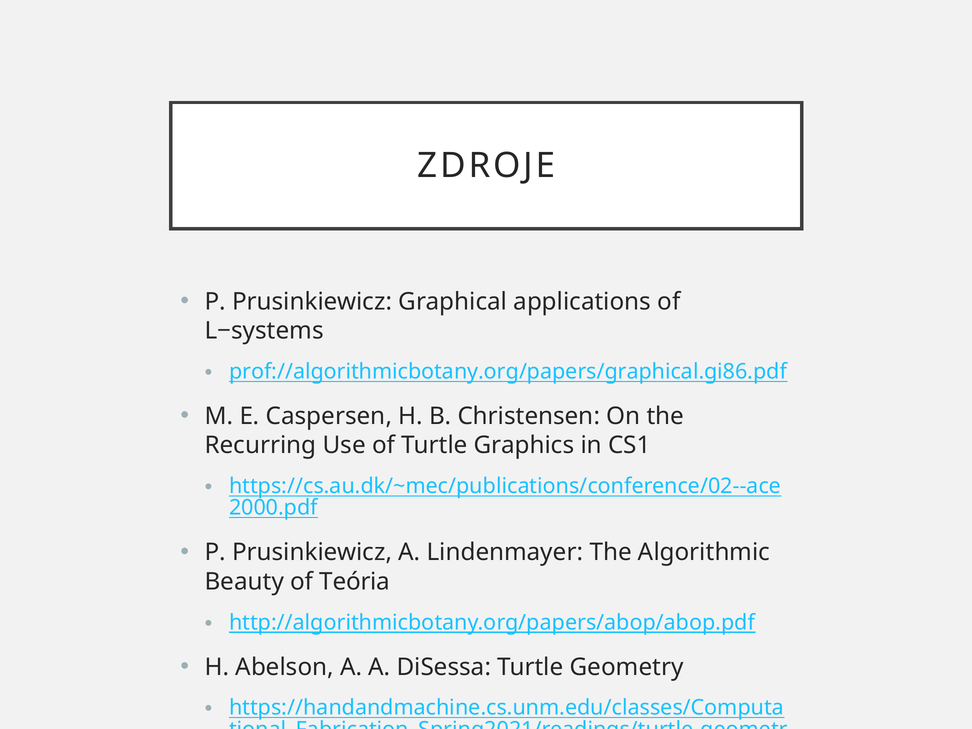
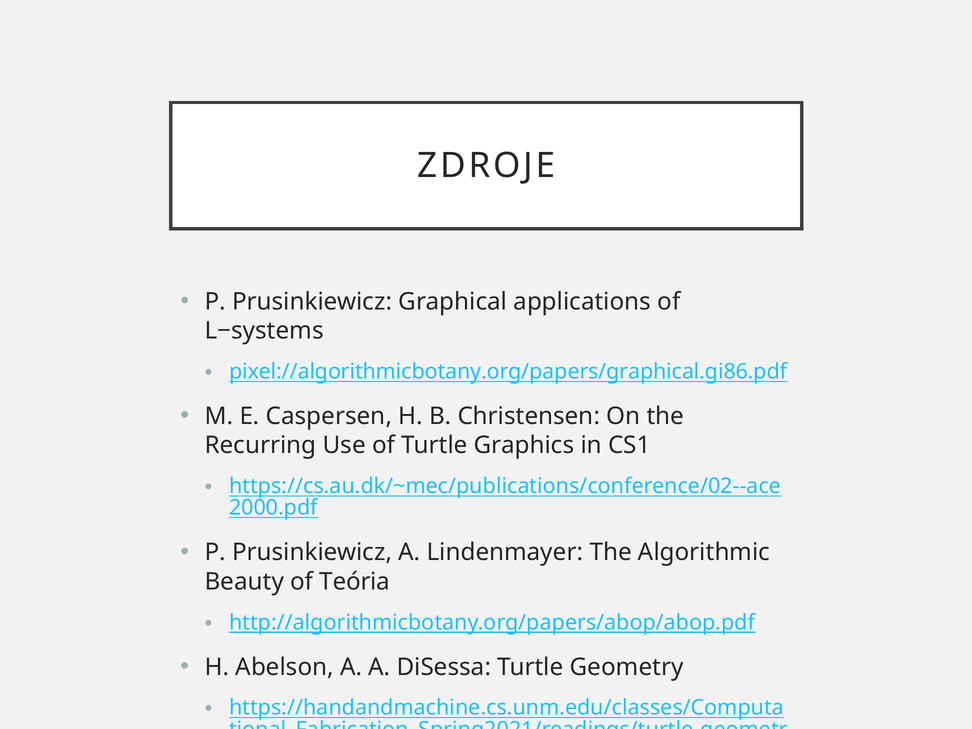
prof://algorithmicbotany.org/papers/graphical.gi86.pdf: prof://algorithmicbotany.org/papers/graphical.gi86.pdf -> pixel://algorithmicbotany.org/papers/graphical.gi86.pdf
